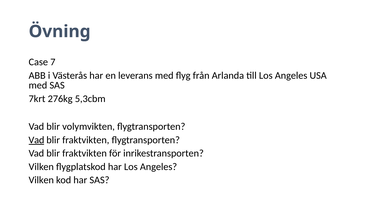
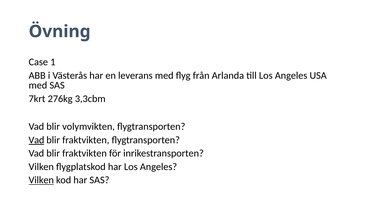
7: 7 -> 1
5,3cbm: 5,3cbm -> 3,3cbm
Vilken at (41, 181) underline: none -> present
